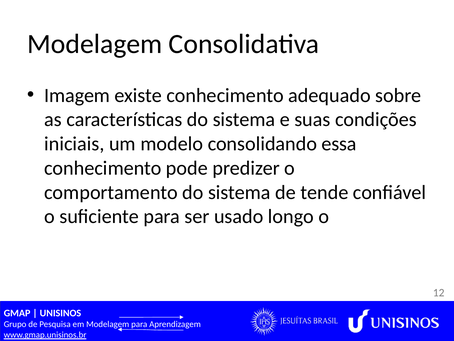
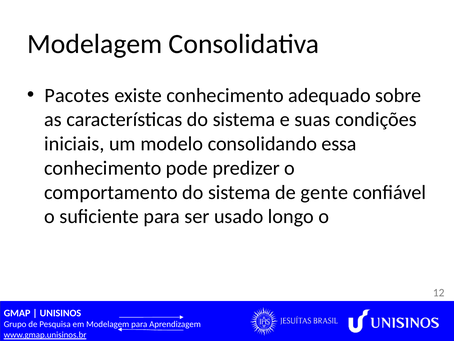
Imagem: Imagem -> Pacotes
tende: tende -> gente
